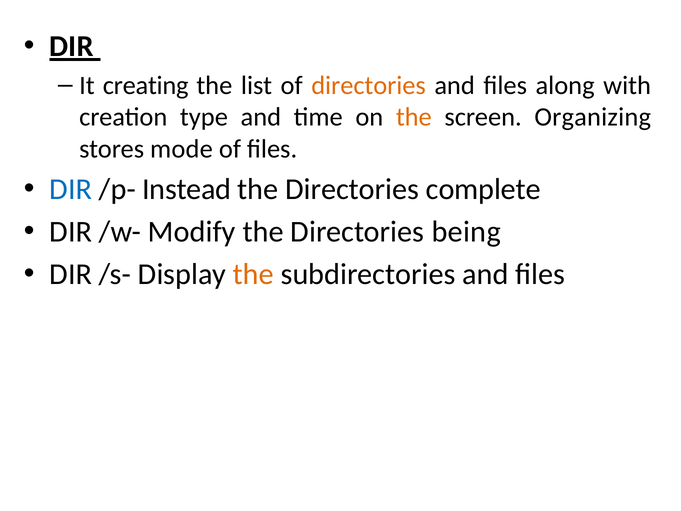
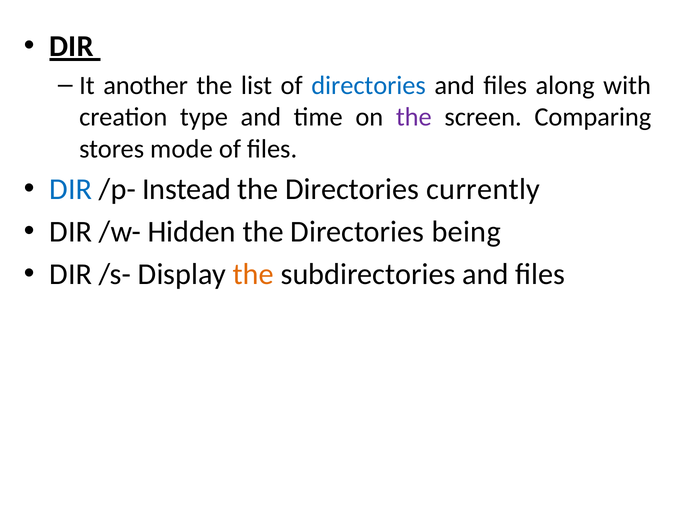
creating: creating -> another
directories at (369, 85) colour: orange -> blue
the at (414, 117) colour: orange -> purple
Organizing: Organizing -> Comparing
complete: complete -> currently
Modify: Modify -> Hidden
